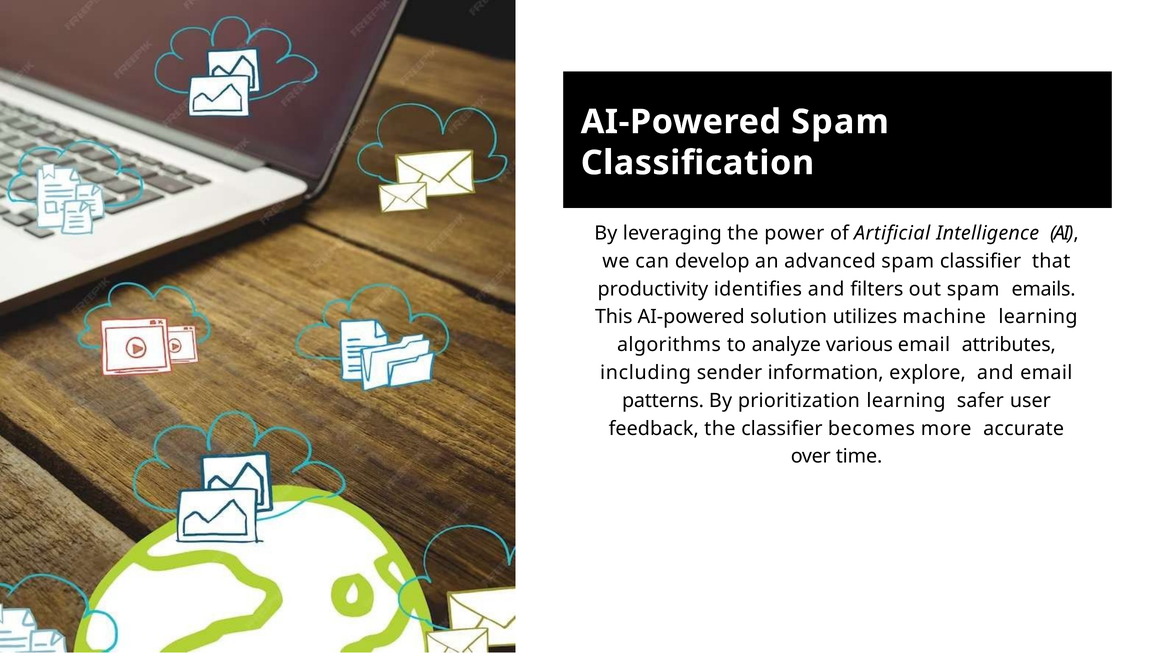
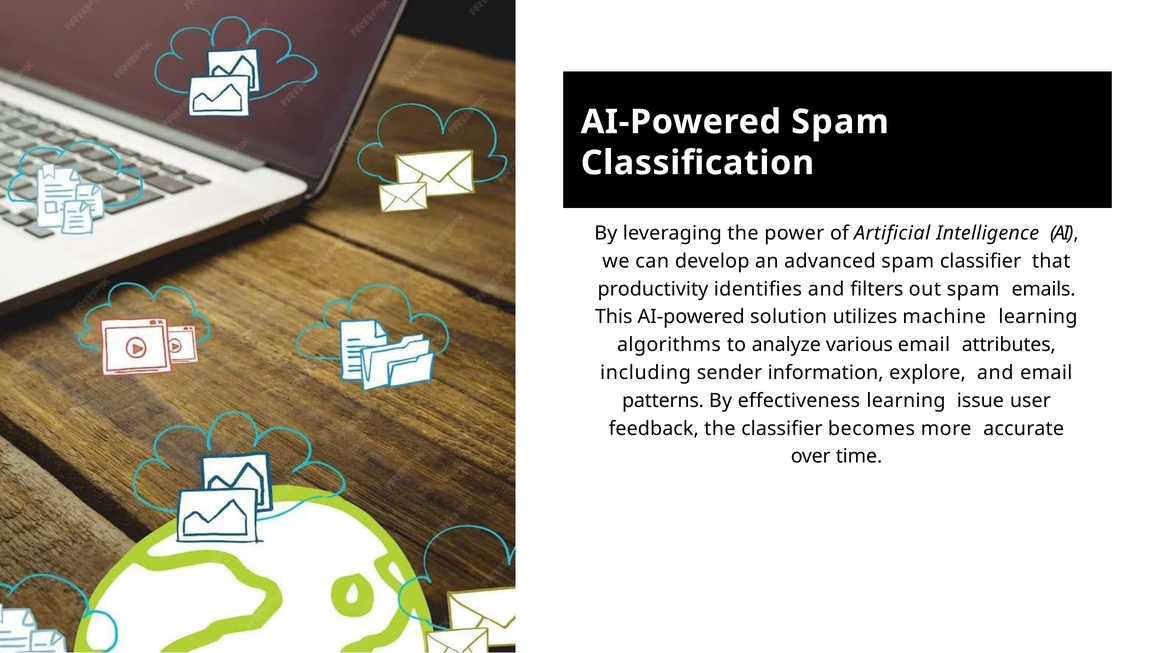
prioritization: prioritization -> effectiveness
safer: safer -> issue
